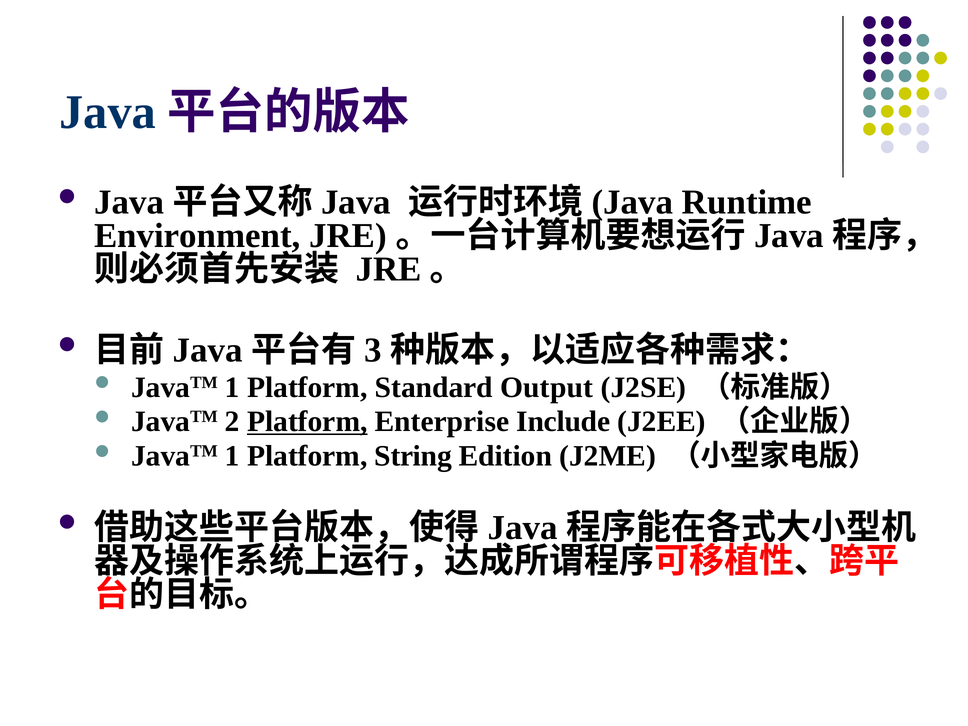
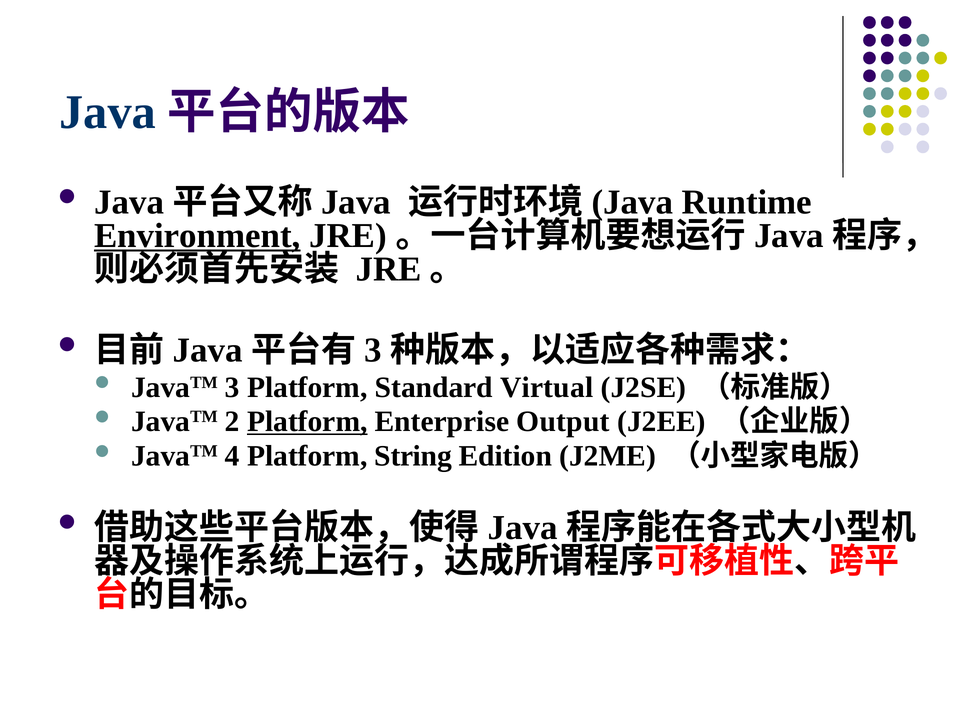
Environment underline: none -> present
1 at (232, 387): 1 -> 3
Output: Output -> Virtual
Include: Include -> Output
1 at (232, 456): 1 -> 4
